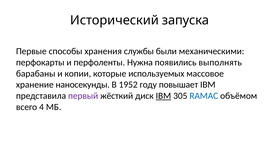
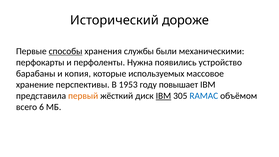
запуска: запуска -> дороже
способы underline: none -> present
выполнять: выполнять -> устройство
копии: копии -> копия
наносекунды: наносекунды -> перспективы
1952: 1952 -> 1953
первый colour: purple -> orange
4: 4 -> 6
